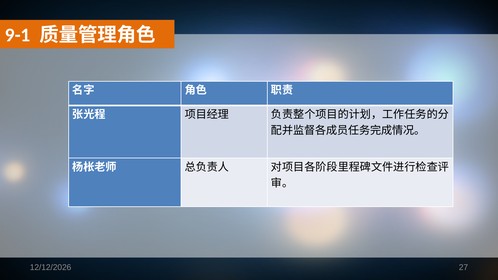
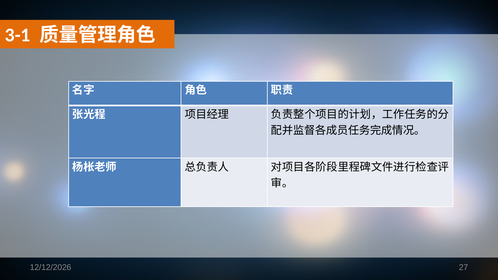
9-1: 9-1 -> 3-1
